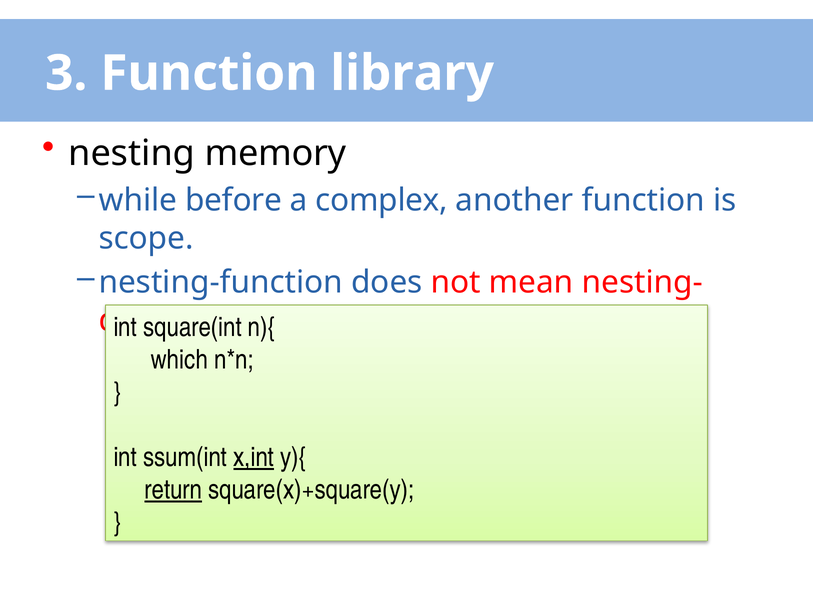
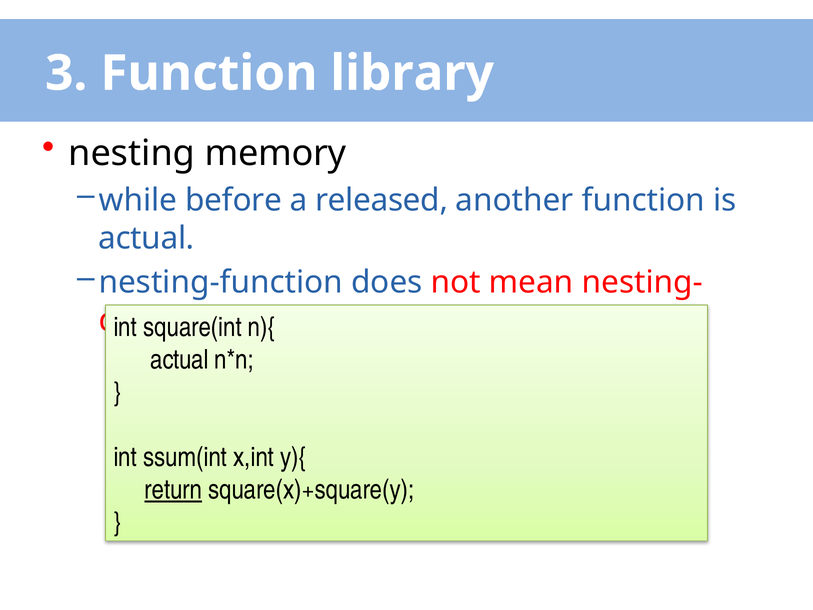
complex: complex -> released
scope at (146, 238): scope -> actual
which at (179, 360): which -> actual
x,int underline: present -> none
